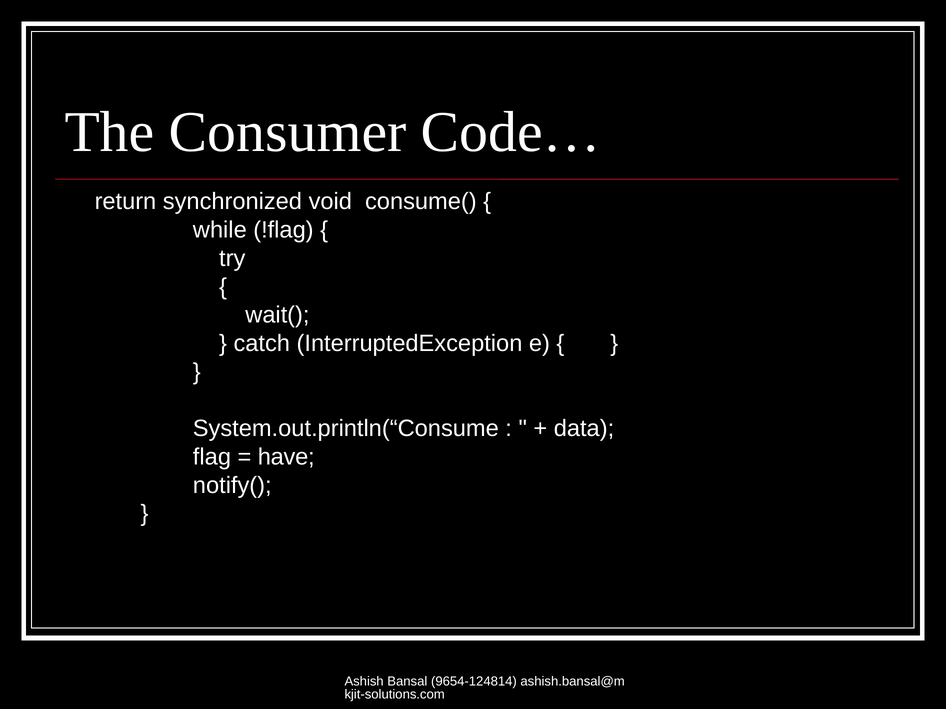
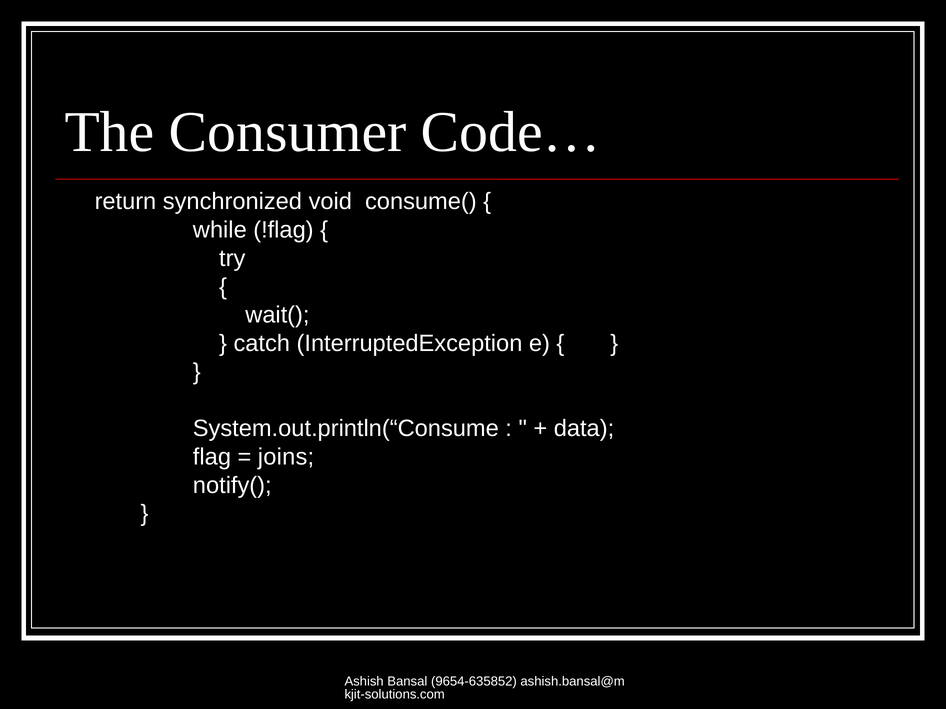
have: have -> joins
9654-124814: 9654-124814 -> 9654-635852
